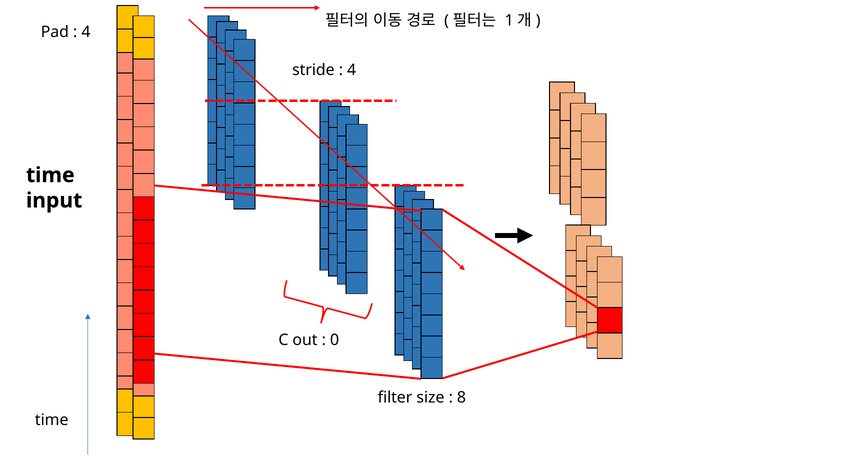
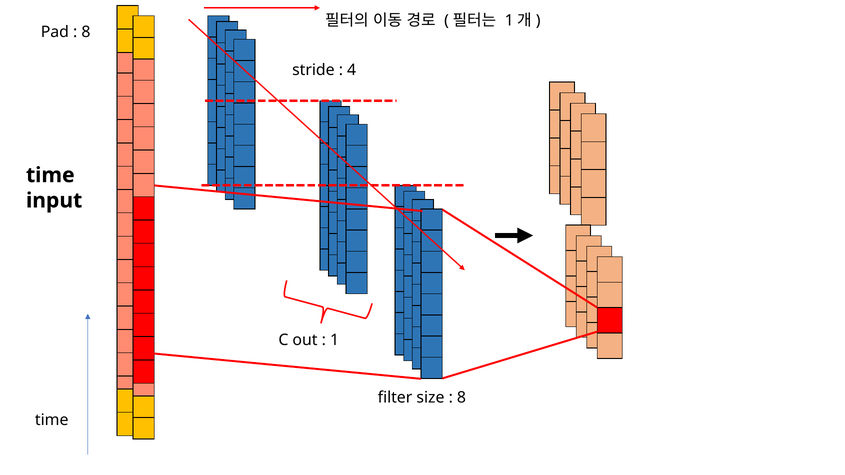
4 at (86, 32): 4 -> 8
0: 0 -> 1
